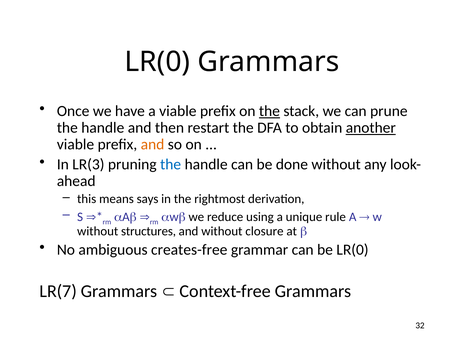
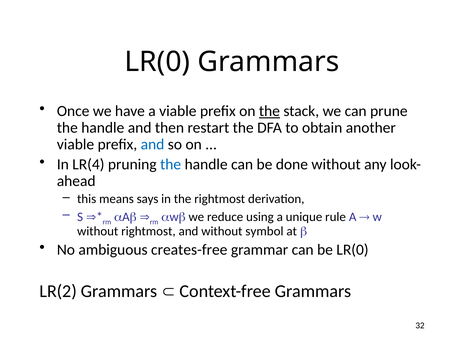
another underline: present -> none
and at (153, 145) colour: orange -> blue
LR(3: LR(3 -> LR(4
without structures: structures -> rightmost
closure: closure -> symbol
LR(7: LR(7 -> LR(2
